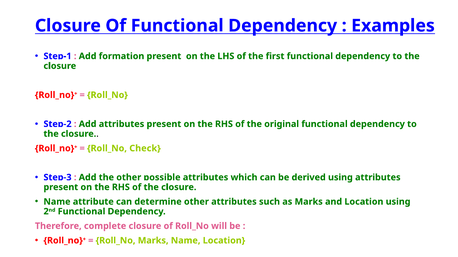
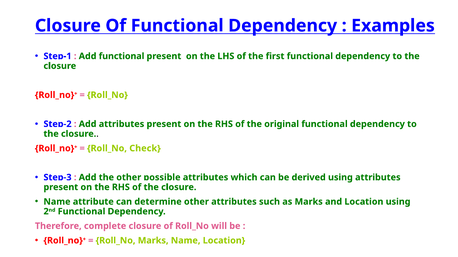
Add formation: formation -> functional
